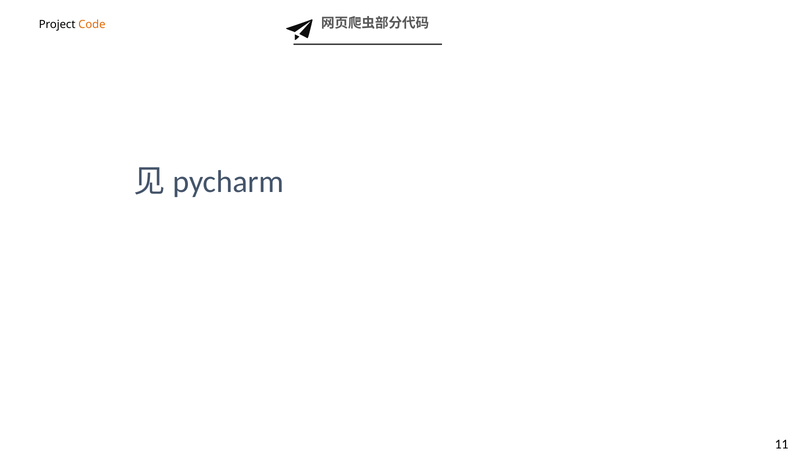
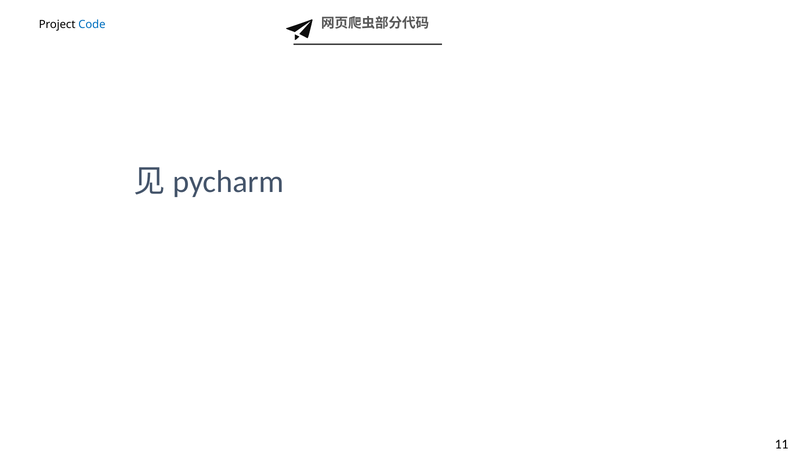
Code colour: orange -> blue
